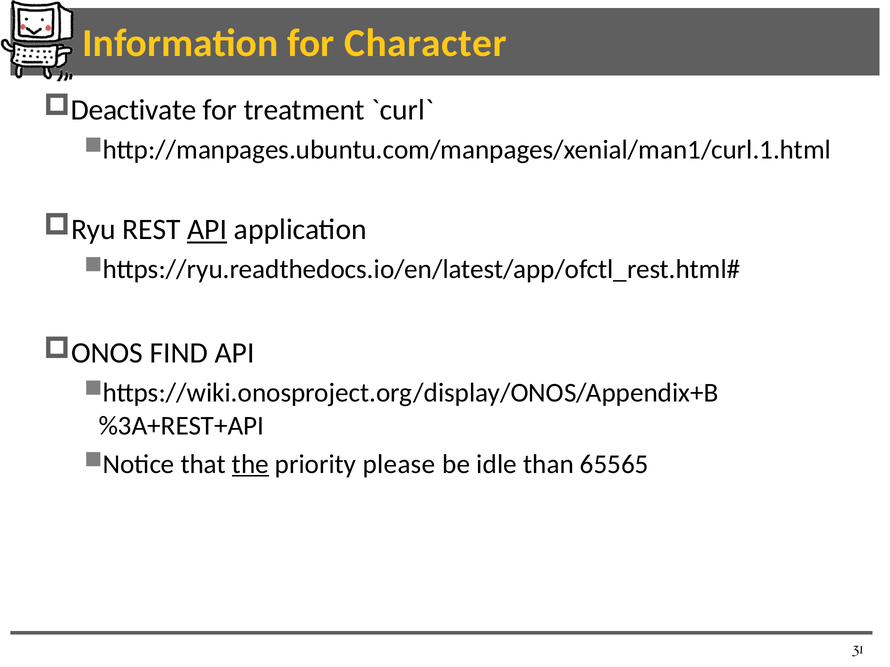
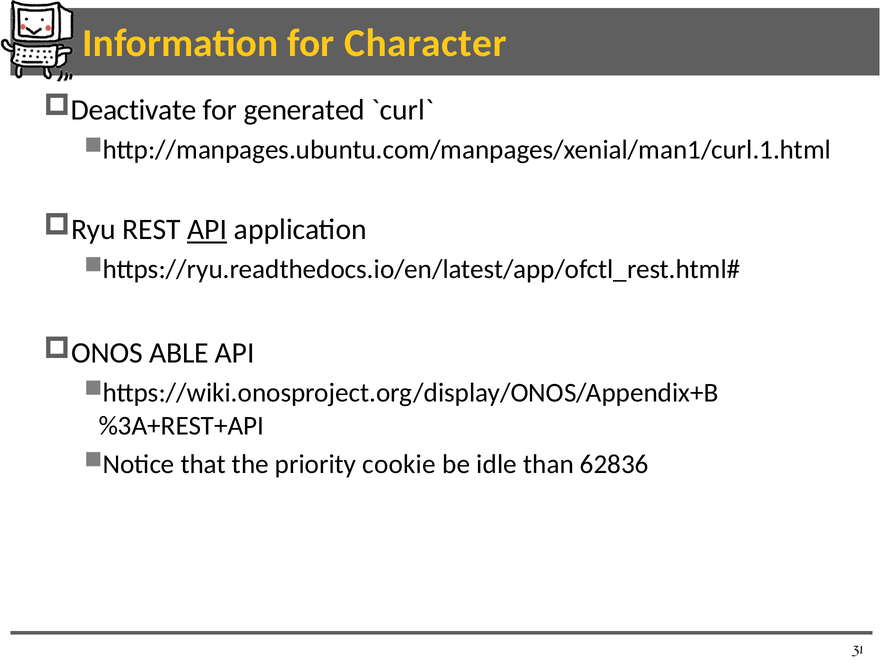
treatment: treatment -> generated
FIND: FIND -> ABLE
the underline: present -> none
please: please -> cookie
65565: 65565 -> 62836
